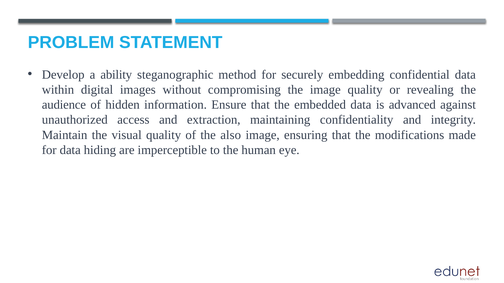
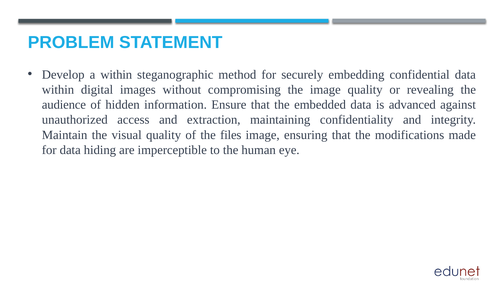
a ability: ability -> within
also: also -> files
